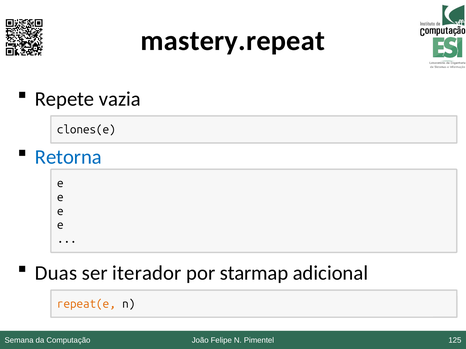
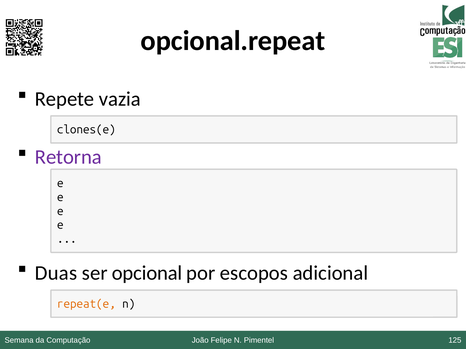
mastery.repeat: mastery.repeat -> opcional.repeat
Retorna colour: blue -> purple
iterador: iterador -> opcional
starmap: starmap -> escopos
